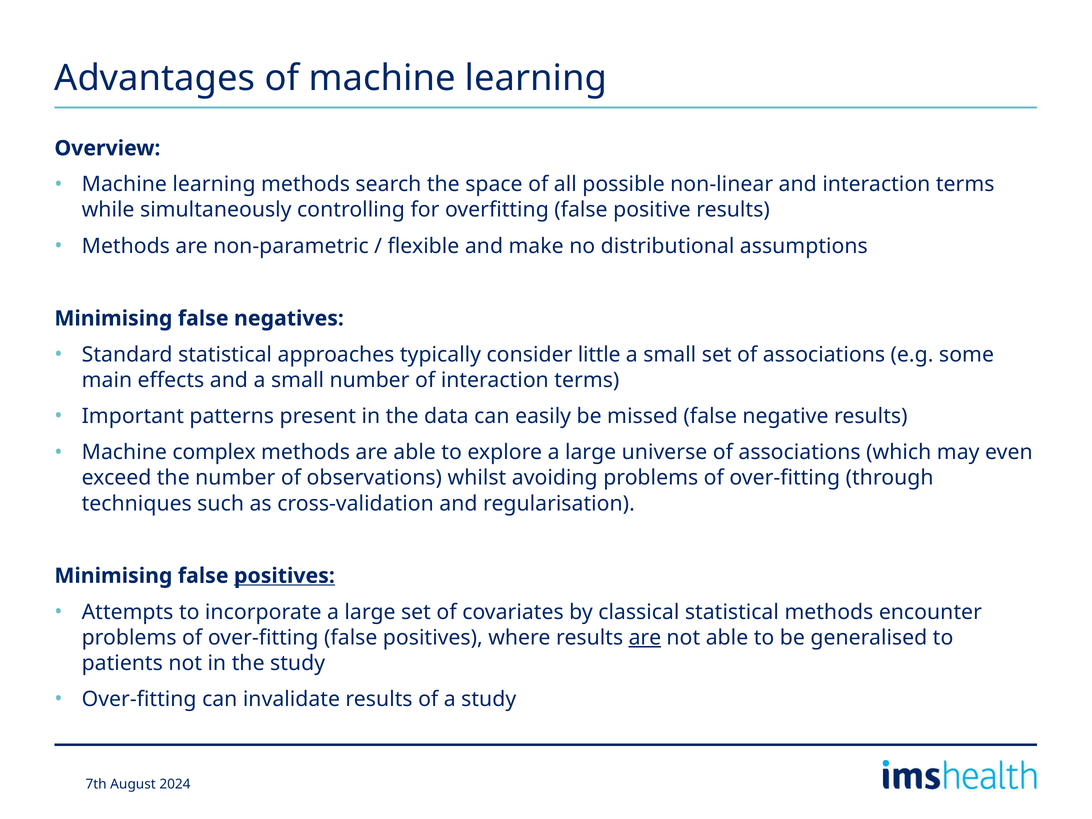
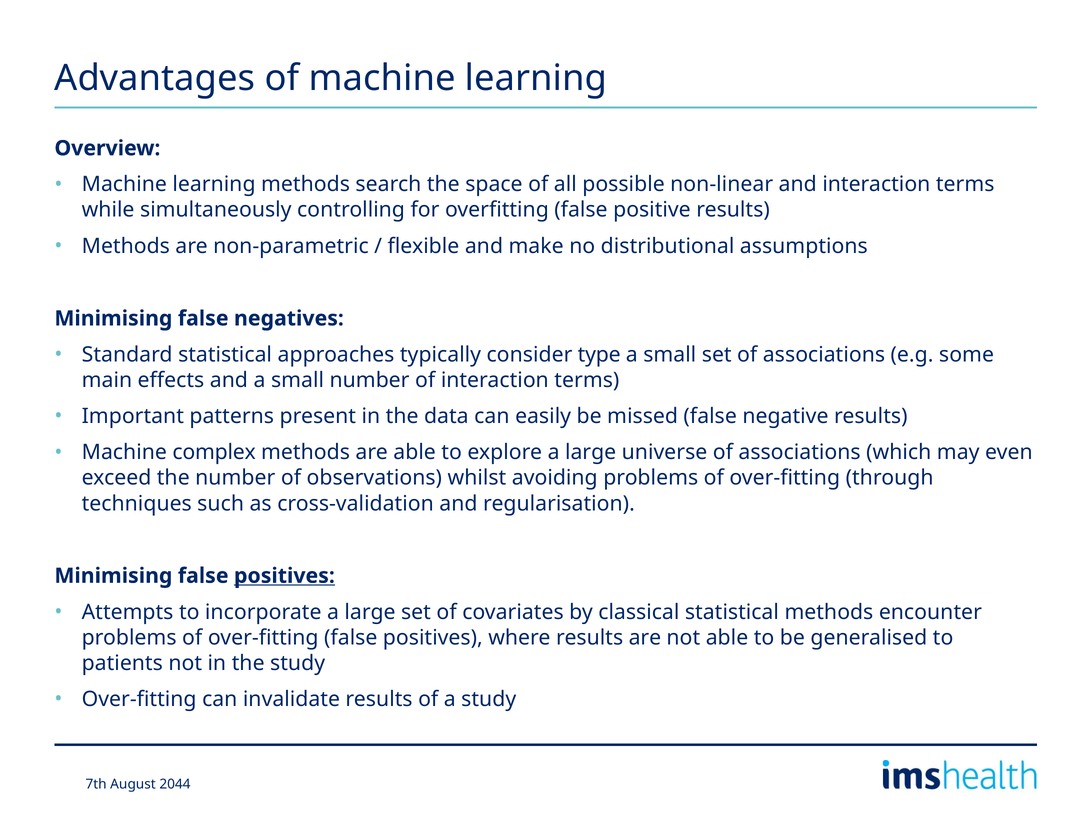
little: little -> type
are at (645, 638) underline: present -> none
2024: 2024 -> 2044
